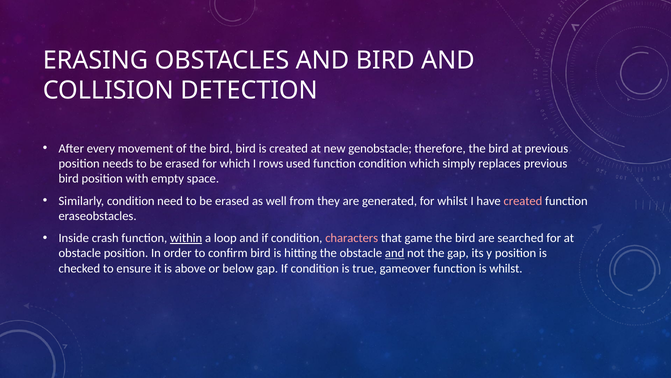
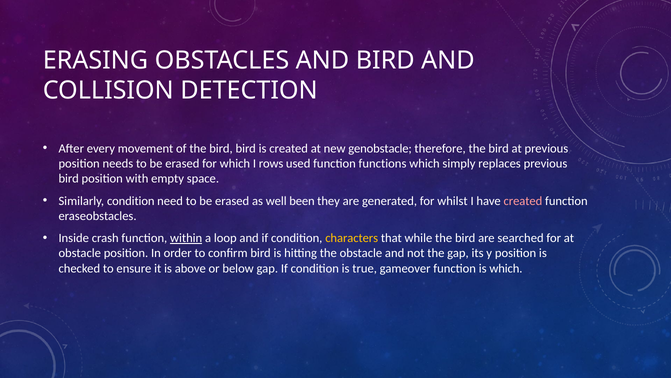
function condition: condition -> functions
from: from -> been
characters colour: pink -> yellow
game: game -> while
and at (395, 253) underline: present -> none
is whilst: whilst -> which
